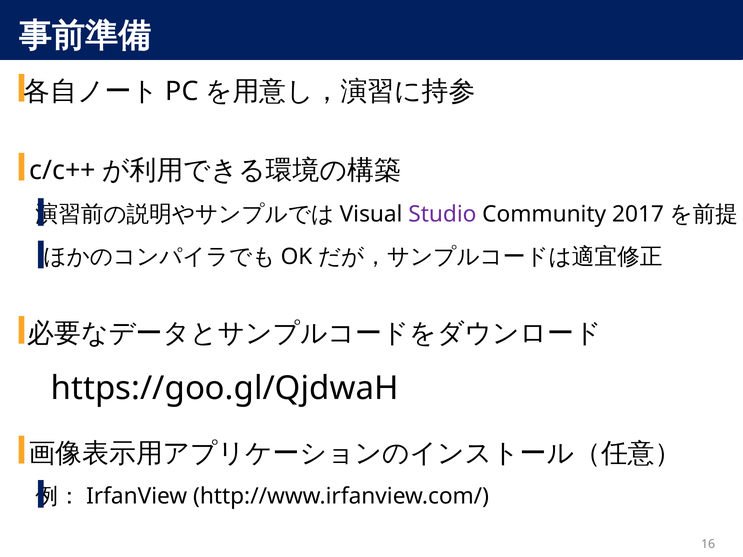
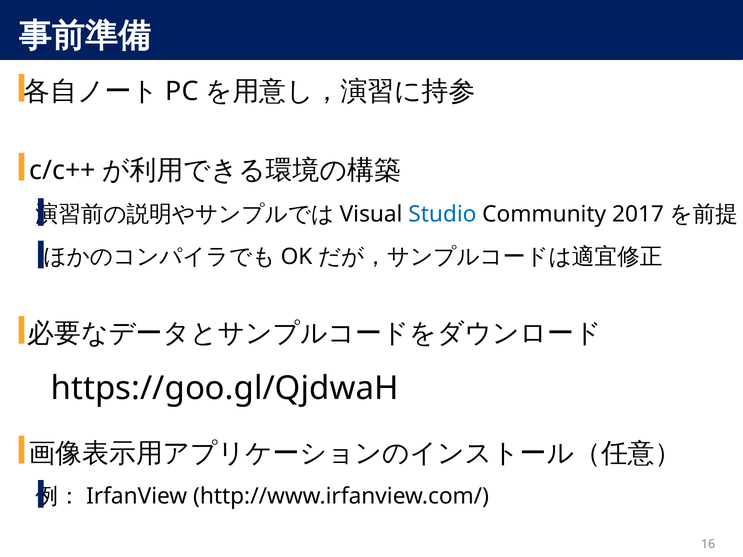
Studio colour: purple -> blue
